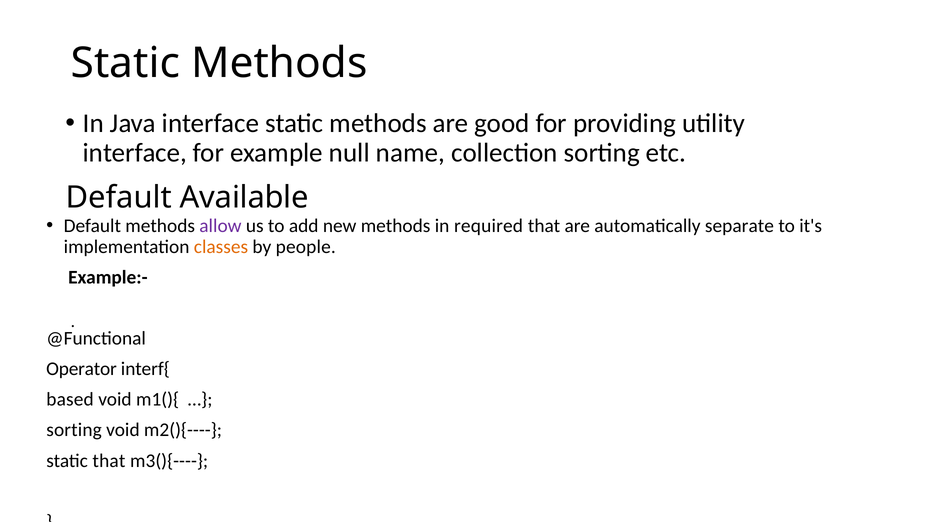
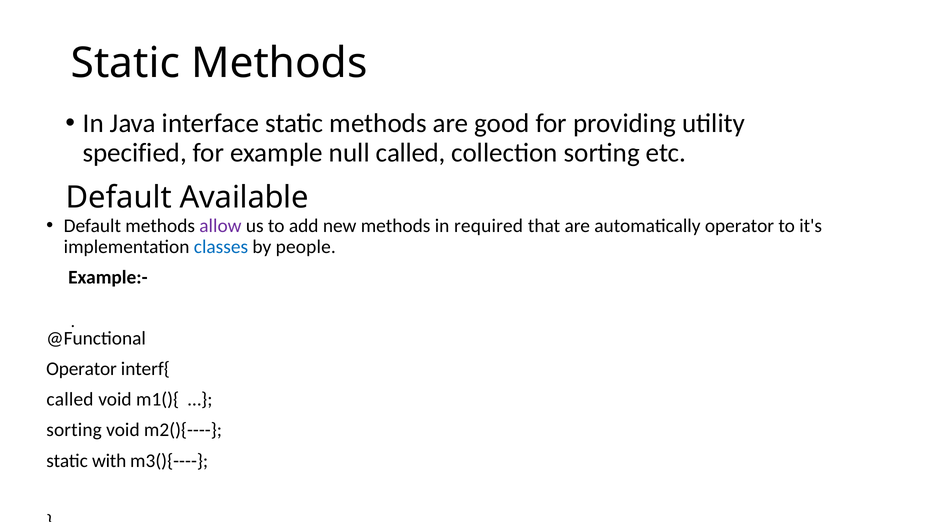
interface at (135, 153): interface -> specified
null name: name -> called
automatically separate: separate -> operator
classes colour: orange -> blue
based at (70, 400): based -> called
static that: that -> with
